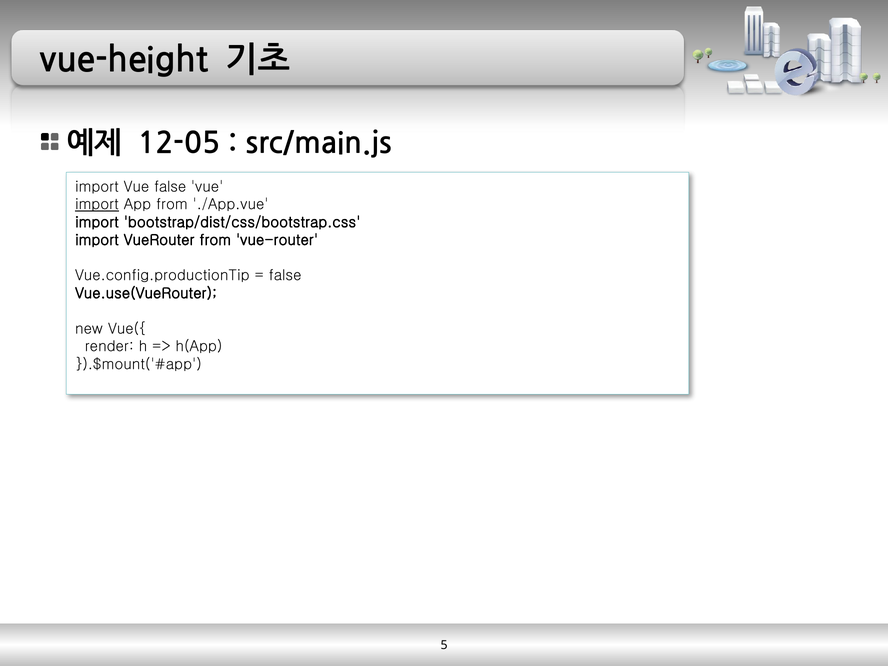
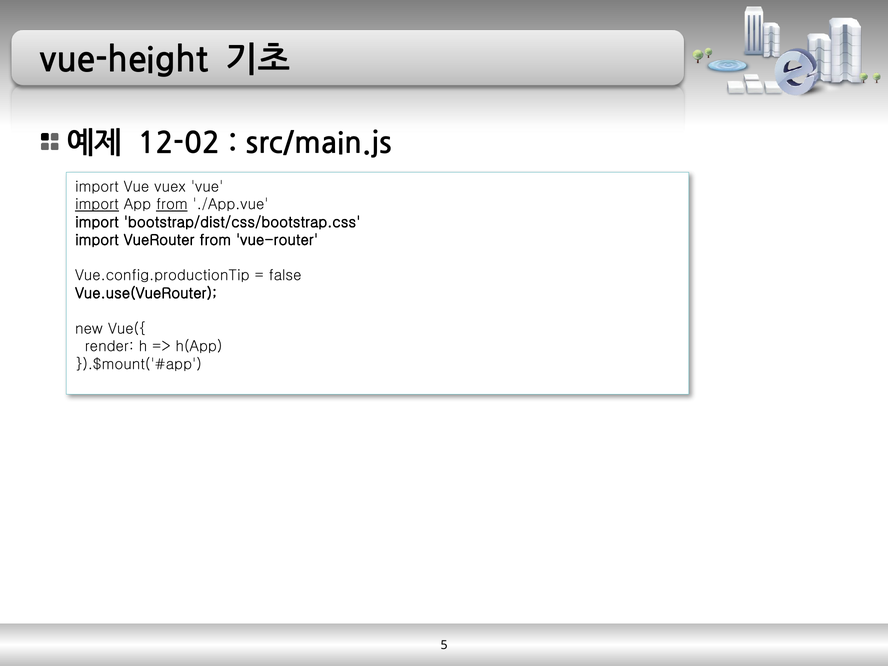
12-05: 12-05 -> 12-02
Vue false: false -> vuex
from at (172, 204) underline: none -> present
